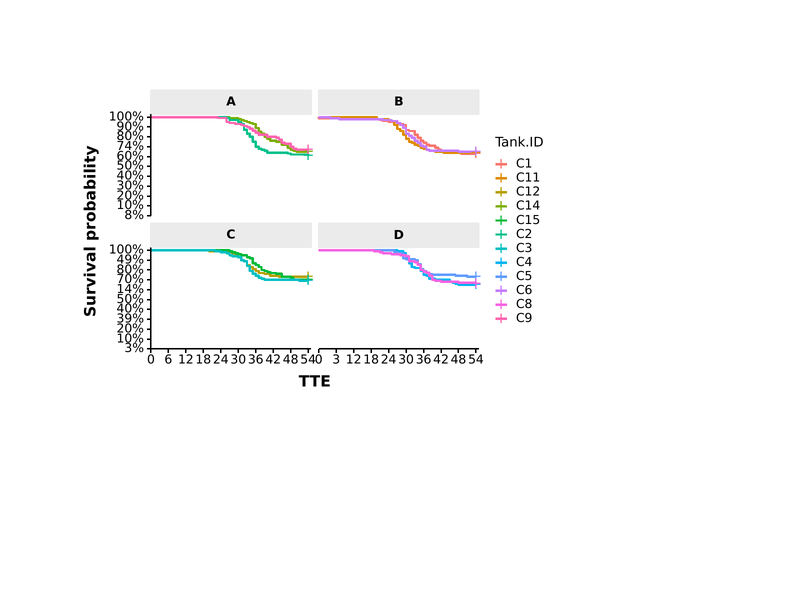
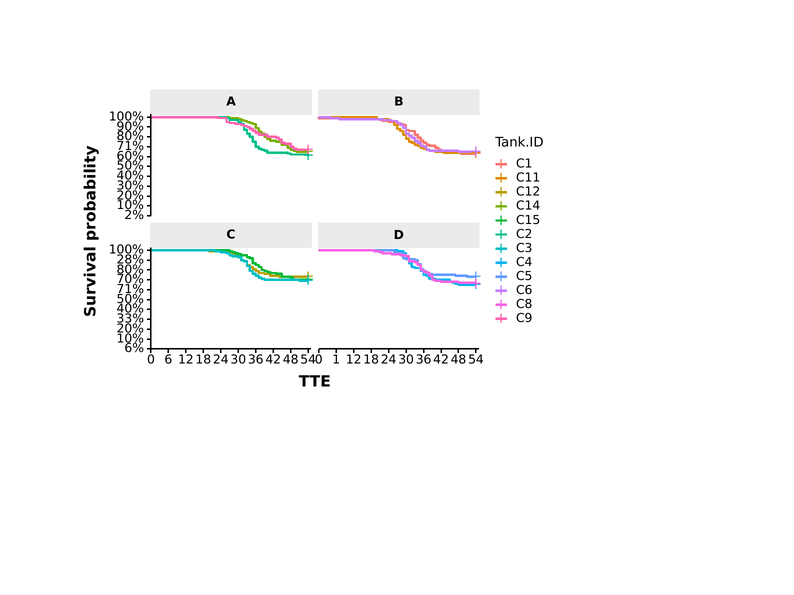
74% at (130, 146): 74% -> 71%
8%: 8% -> 2%
49%: 49% -> 28%
14% at (130, 289): 14% -> 71%
39%: 39% -> 33%
3%: 3% -> 6%
3: 3 -> 1
